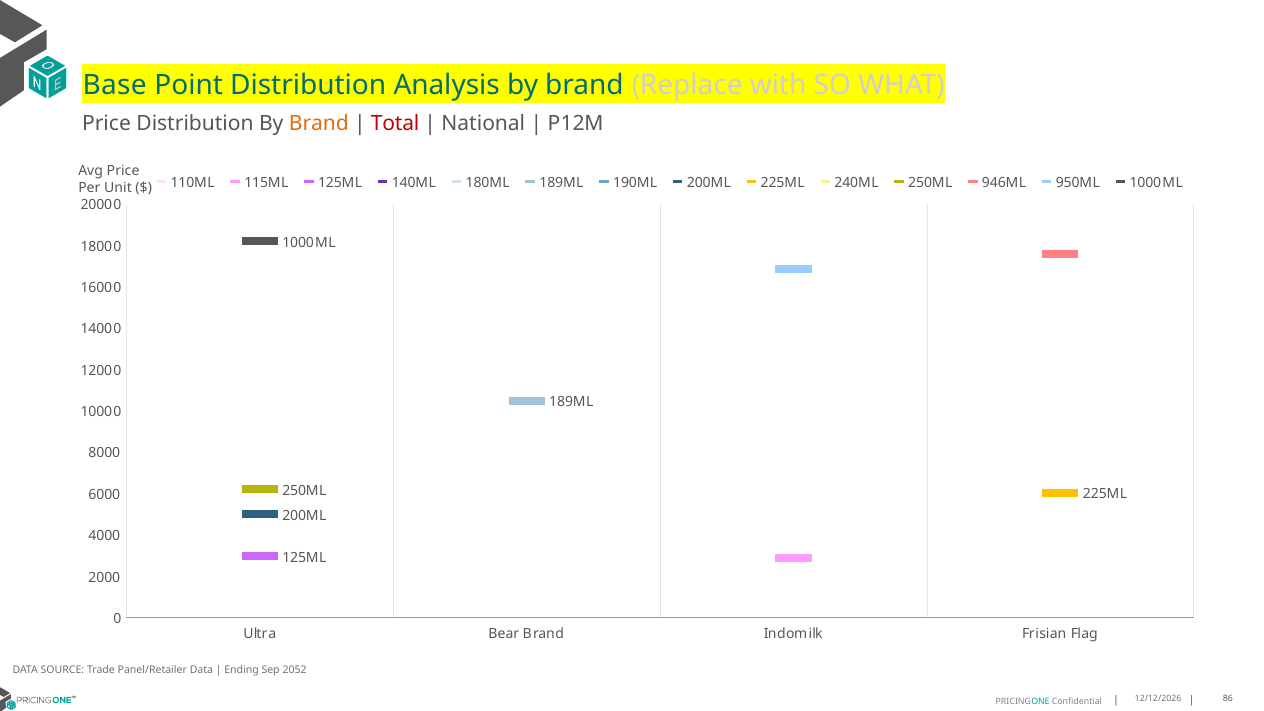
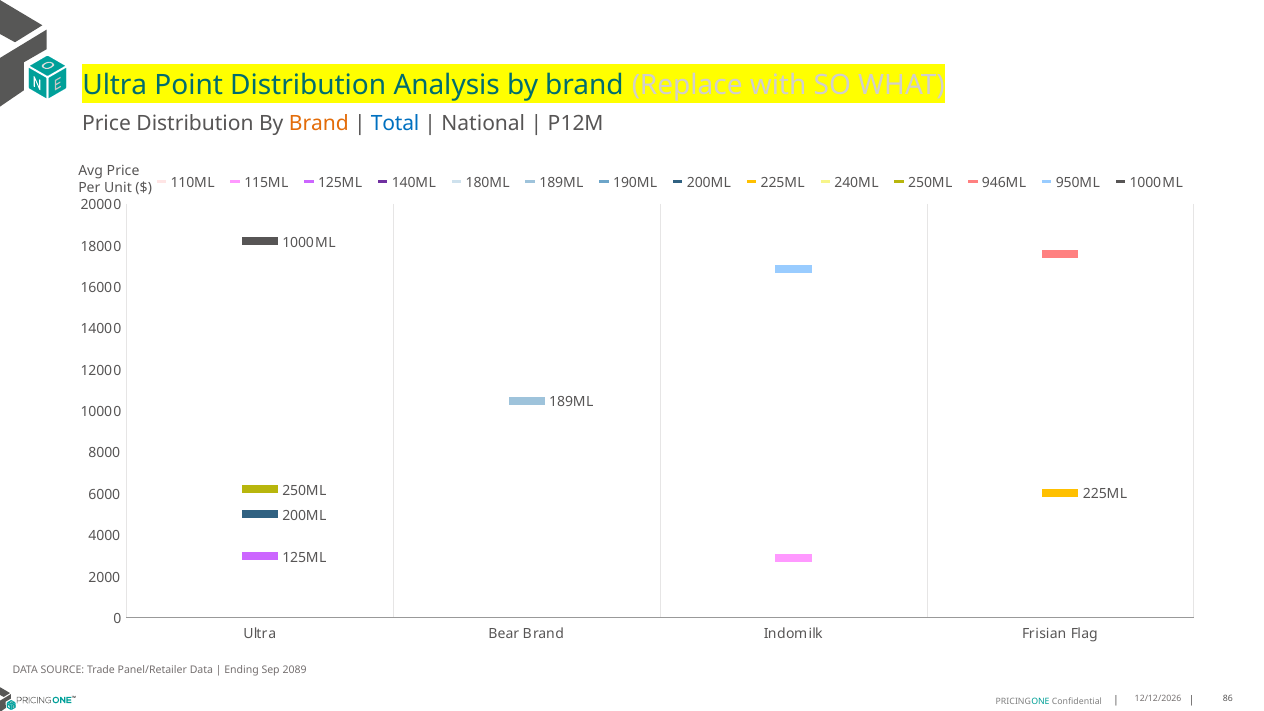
Base at (115, 85): Base -> Ultra
Total colour: red -> blue
2052: 2052 -> 2089
